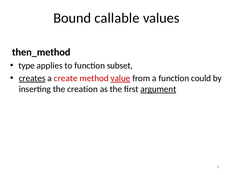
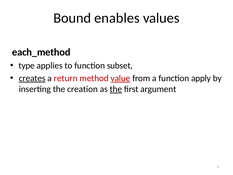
callable: callable -> enables
then_method: then_method -> each_method
create: create -> return
could: could -> apply
the at (116, 89) underline: none -> present
argument underline: present -> none
